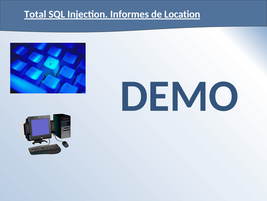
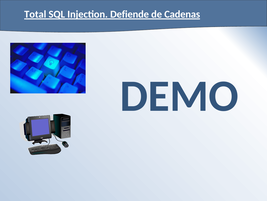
Informes: Informes -> Defiende
Location: Location -> Cadenas
